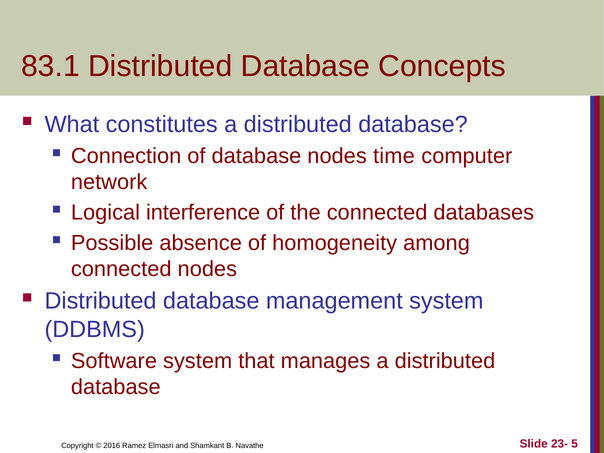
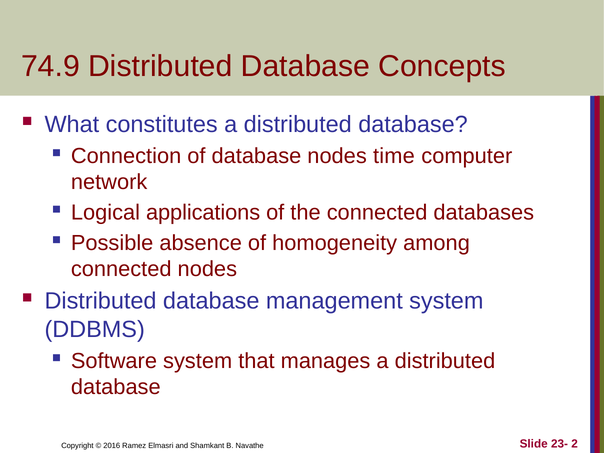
83.1: 83.1 -> 74.9
interference: interference -> applications
5: 5 -> 2
